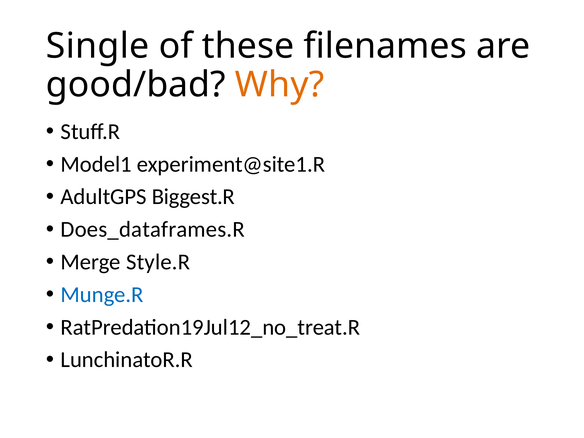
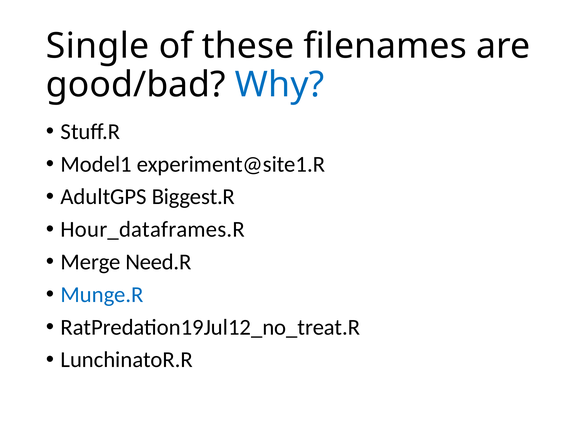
Why colour: orange -> blue
Does_dataframes.R: Does_dataframes.R -> Hour_dataframes.R
Style.R: Style.R -> Need.R
